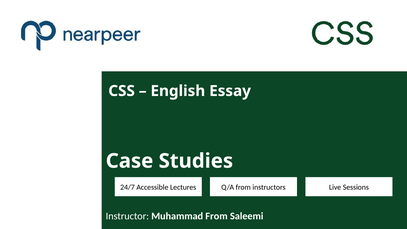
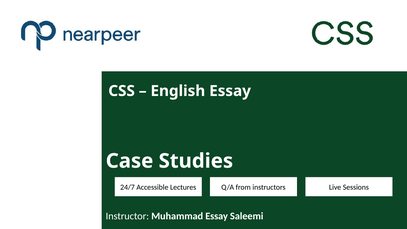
Muhammad From: From -> Essay
